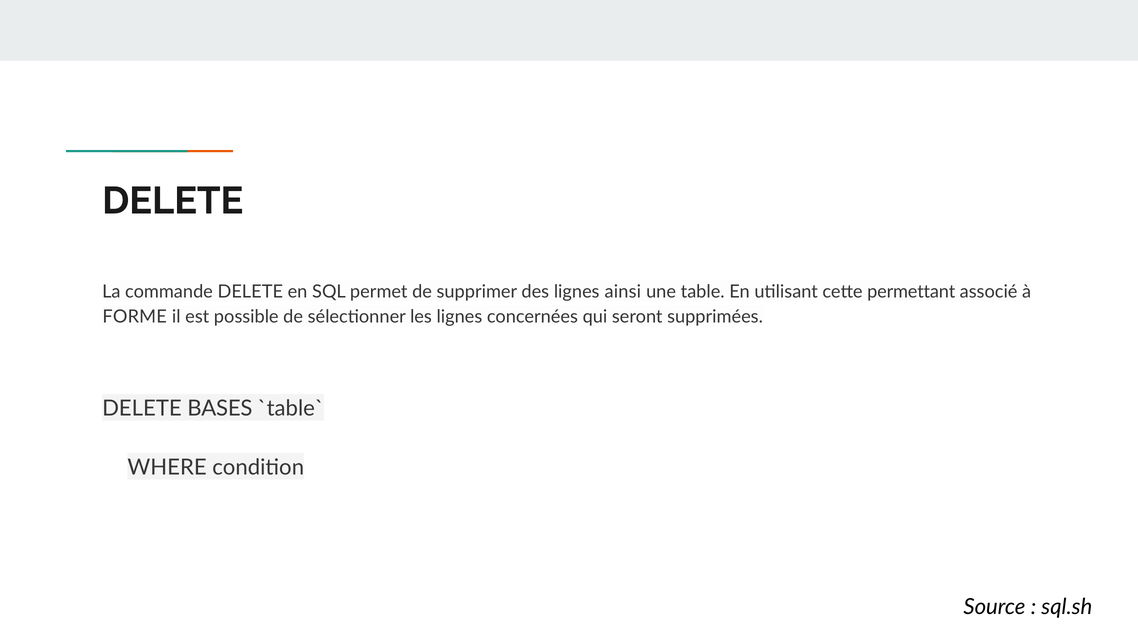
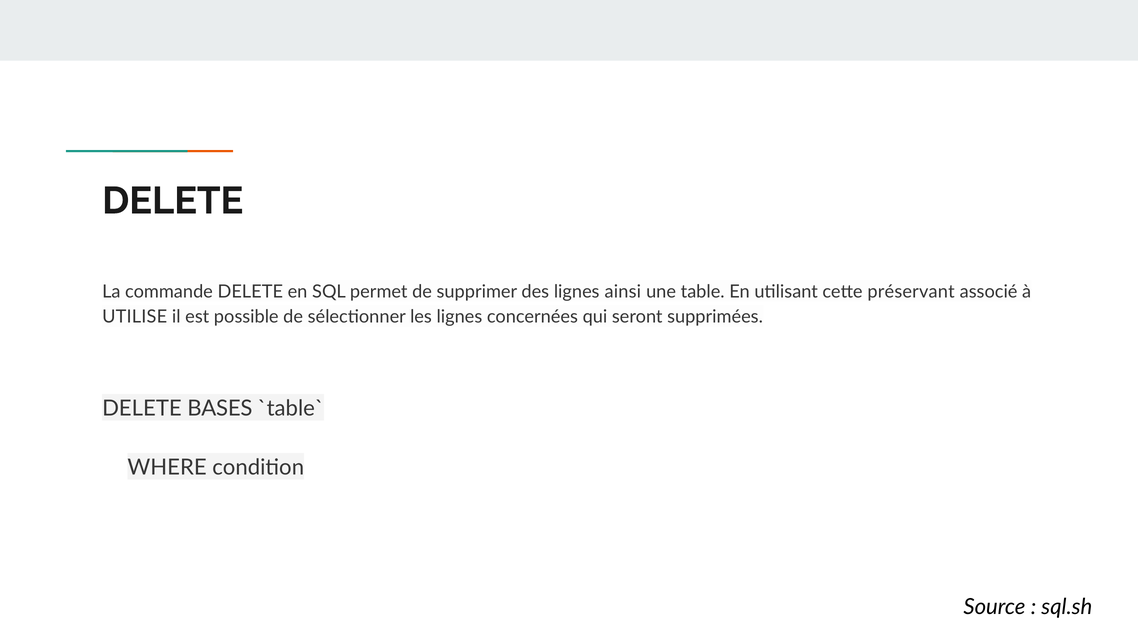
permettant: permettant -> préservant
FORME: FORME -> UTILISE
